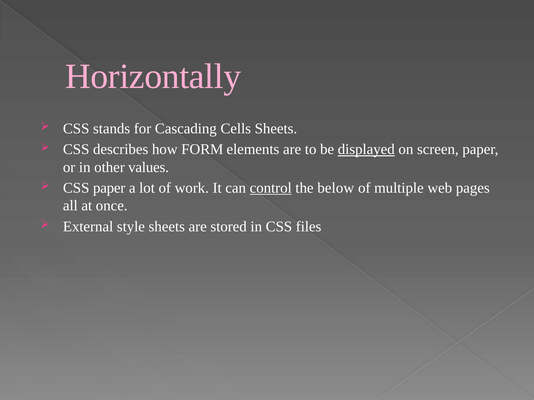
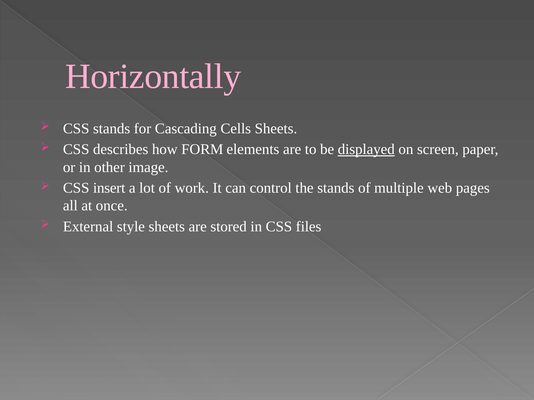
values: values -> image
CSS paper: paper -> insert
control underline: present -> none
the below: below -> stands
